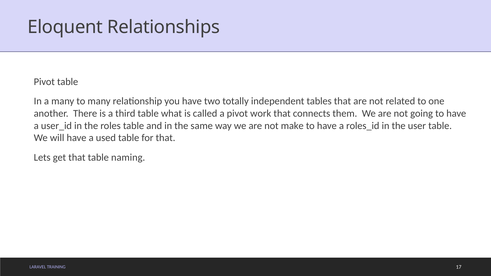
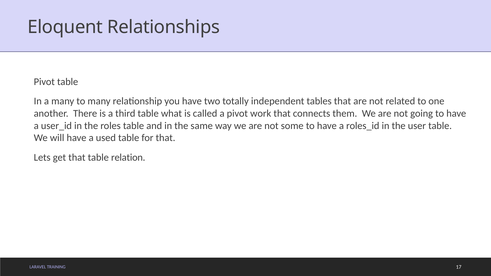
make: make -> some
naming: naming -> relation
